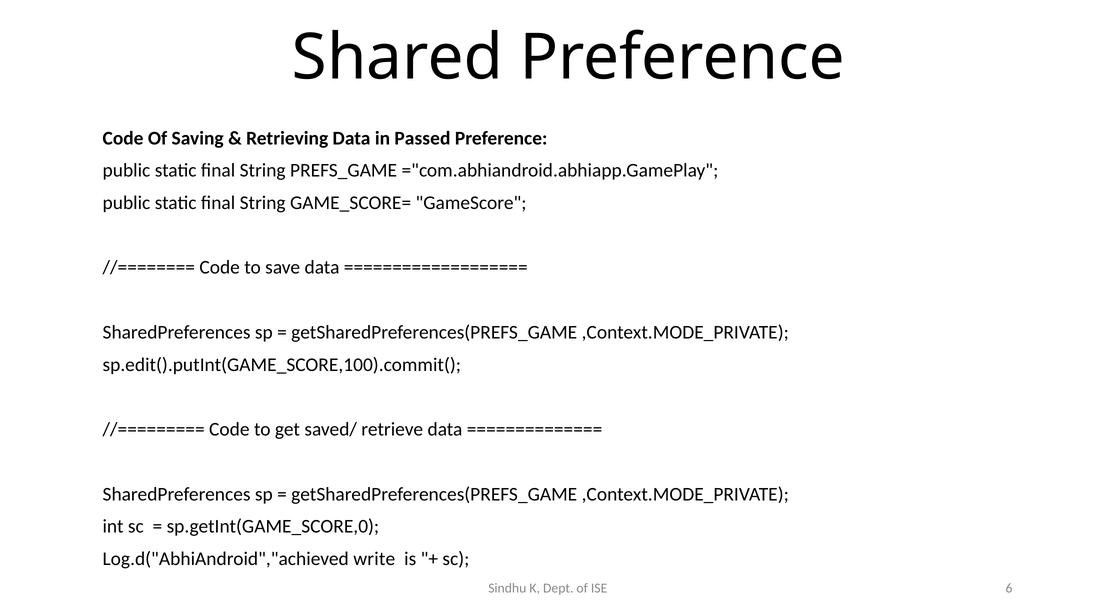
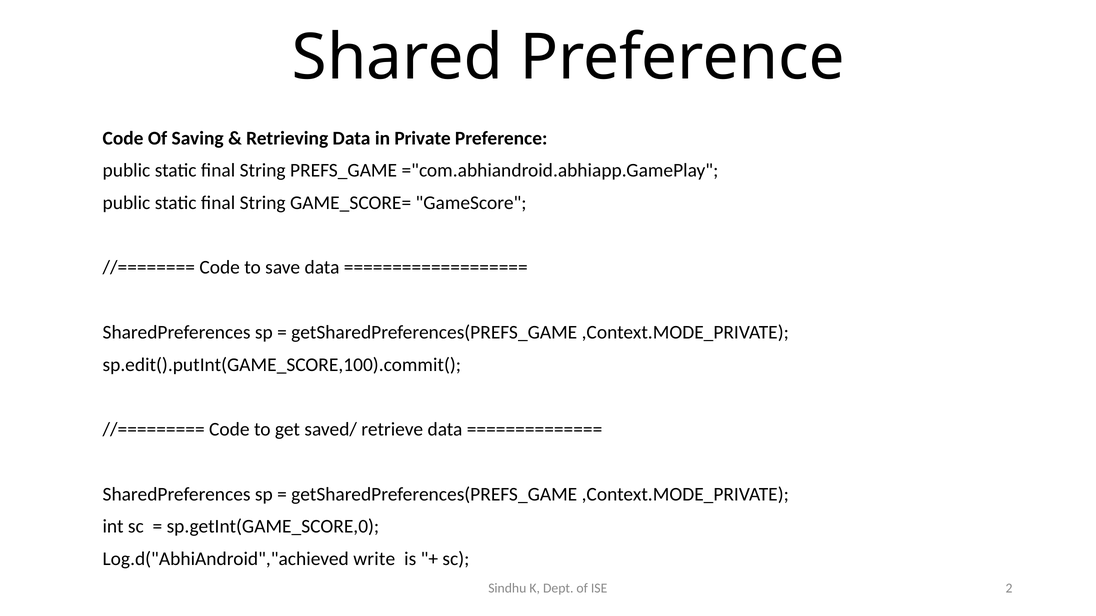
Passed: Passed -> Private
6: 6 -> 2
